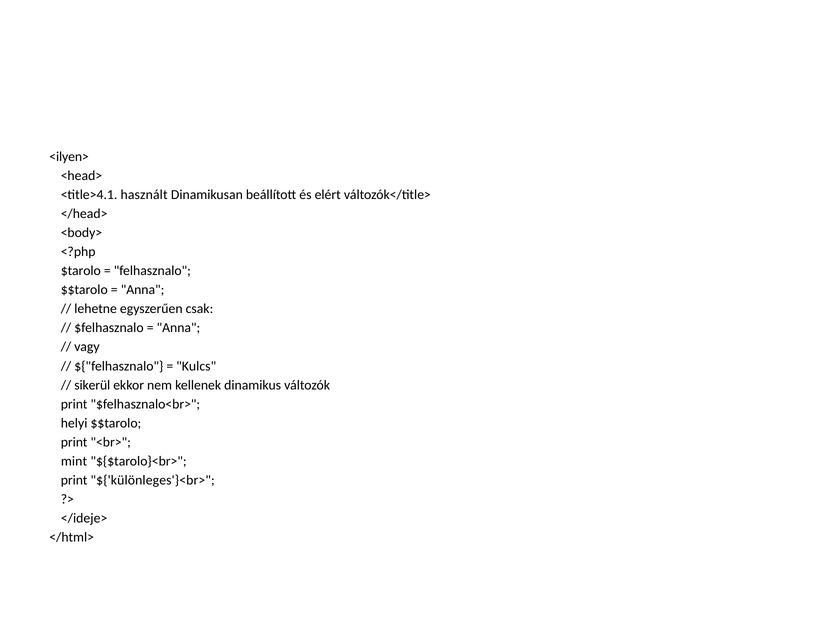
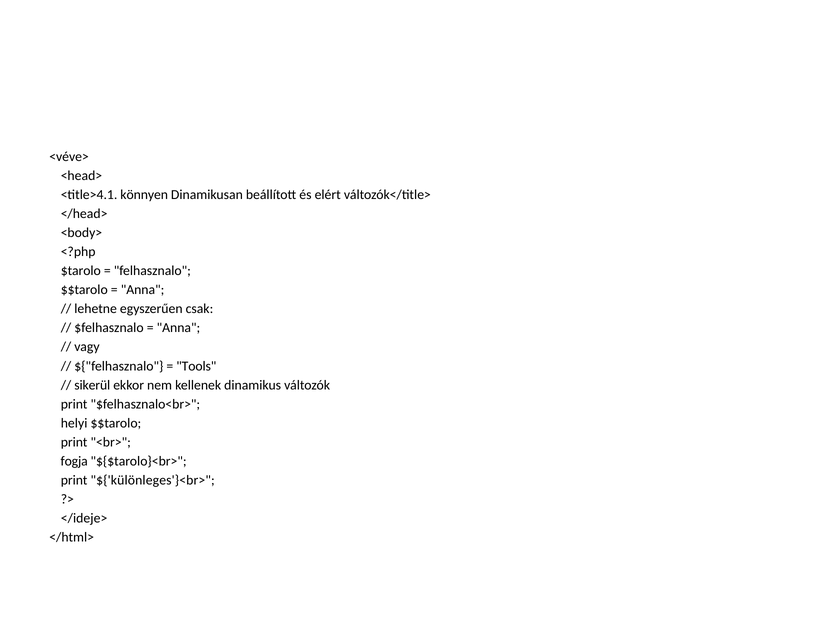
<ilyen>: <ilyen> -> <véve>
használt: használt -> könnyen
Kulcs: Kulcs -> Tools
mint: mint -> fogja
